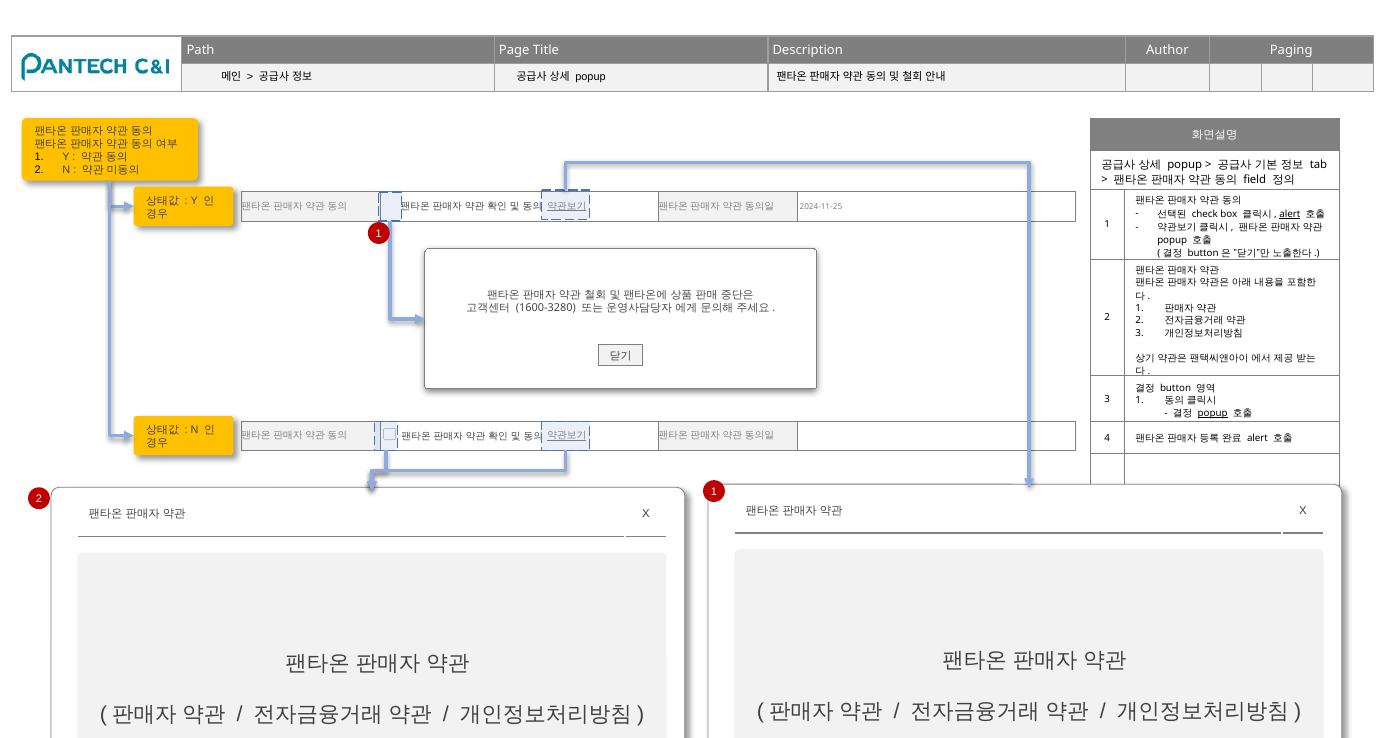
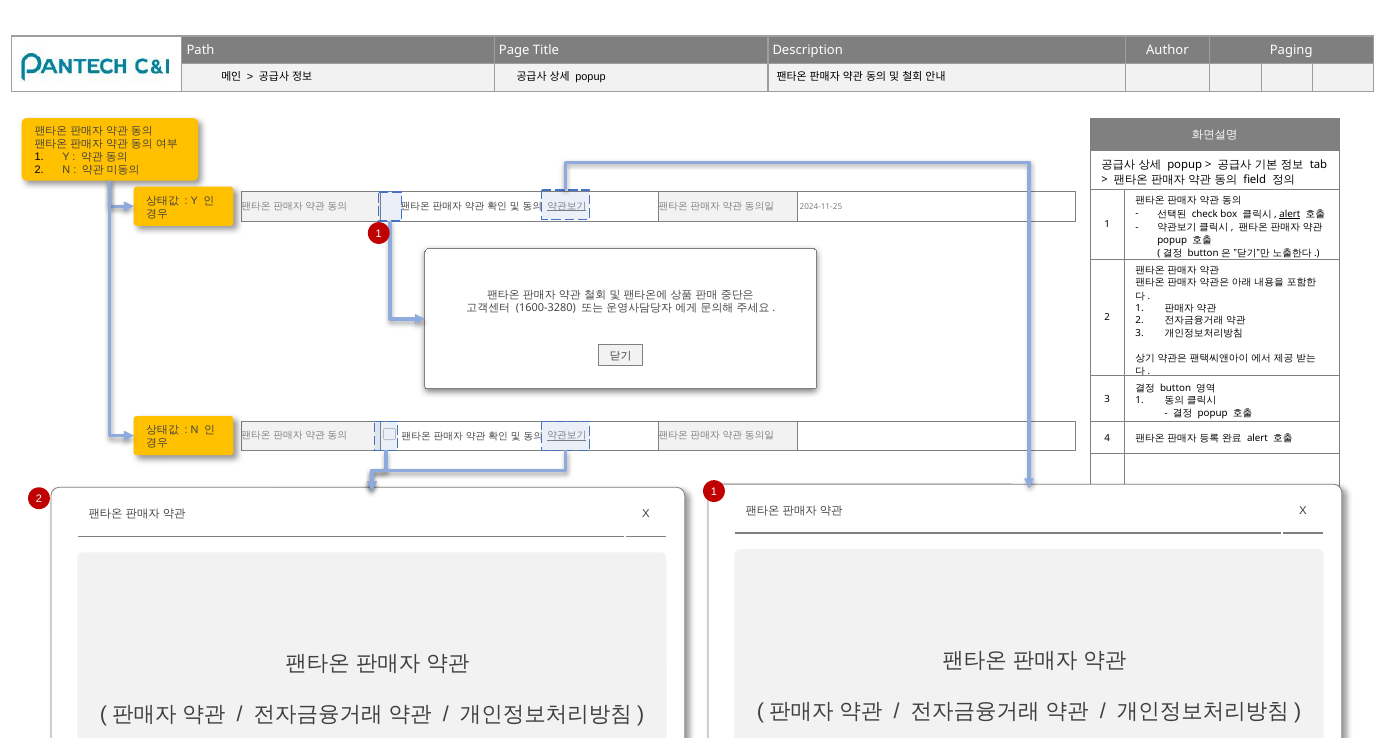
popup at (1213, 414) underline: present -> none
